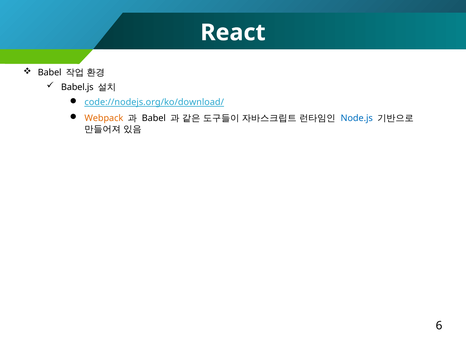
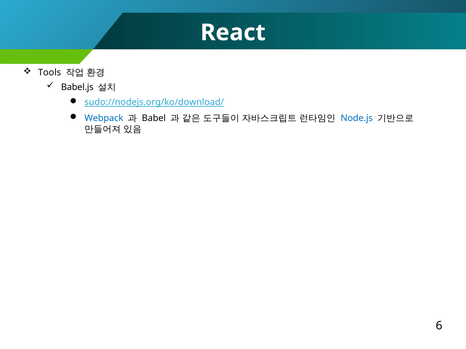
Babel at (50, 73): Babel -> Tools
code://nodejs.org/ko/download/: code://nodejs.org/ko/download/ -> sudo://nodejs.org/ko/download/
Webpack colour: orange -> blue
